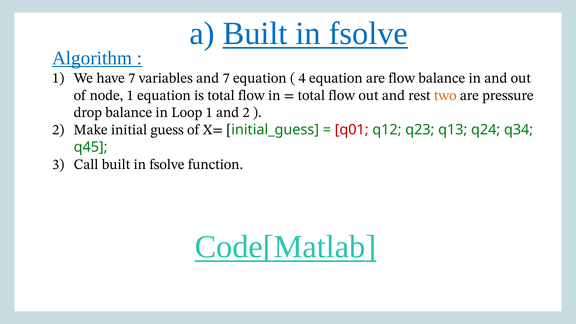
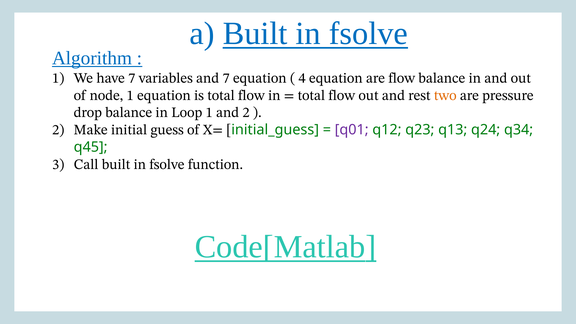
q01 colour: red -> purple
